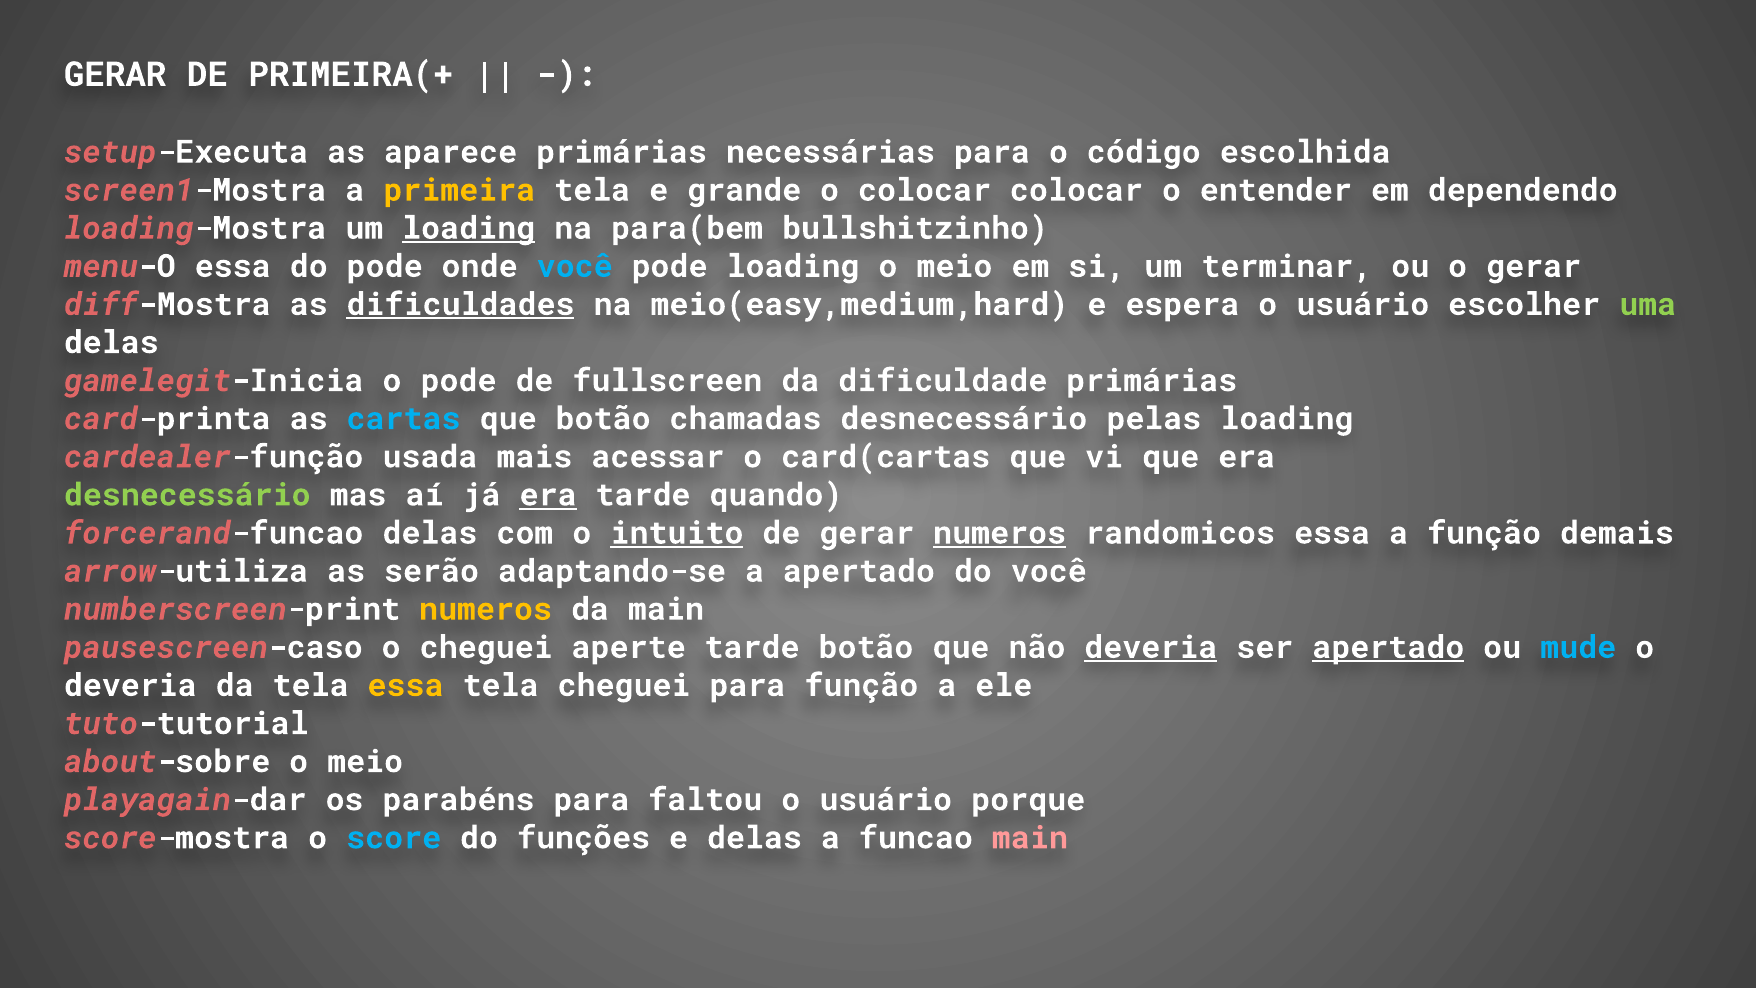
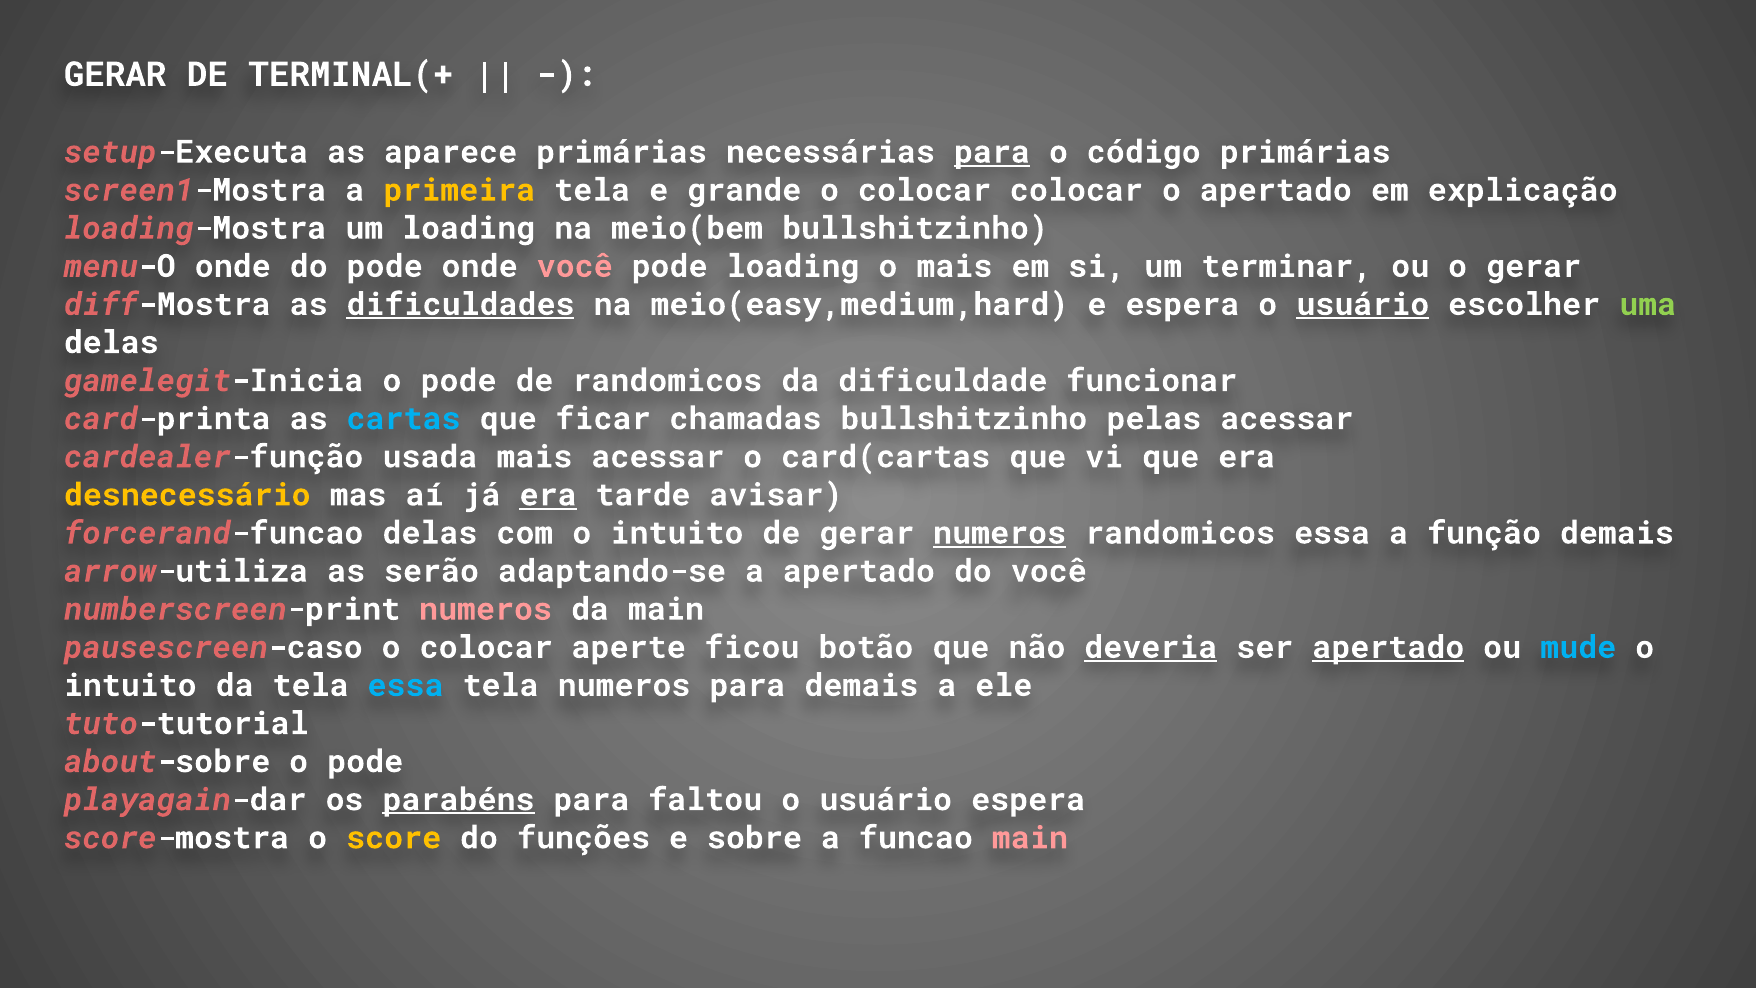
PRIMEIRA(+: PRIMEIRA(+ -> TERMINAL(+
para at (992, 152) underline: none -> present
código escolhida: escolhida -> primárias
o entender: entender -> apertado
dependendo: dependendo -> explicação
loading at (469, 228) underline: present -> none
para(bem: para(bem -> meio(bem
menu-O essa: essa -> onde
você at (575, 266) colour: light blue -> pink
meio at (954, 266): meio -> mais
usuário at (1363, 304) underline: none -> present
de fullscreen: fullscreen -> randomicos
dificuldade primárias: primárias -> funcionar
que botão: botão -> ficar
chamadas desnecessário: desnecessário -> bullshitzinho
pelas loading: loading -> acessar
desnecessário at (187, 495) colour: light green -> yellow
quando: quando -> avisar
intuito at (677, 533) underline: present -> none
numeros at (485, 609) colour: yellow -> pink
pausescreen-caso o cheguei: cheguei -> colocar
aperte tarde: tarde -> ficou
deveria at (130, 685): deveria -> intuito
essa at (405, 685) colour: yellow -> light blue
tela cheguei: cheguei -> numeros
para função: função -> demais
about-sobre o meio: meio -> pode
parabéns underline: none -> present
usuário porque: porque -> espera
score colour: light blue -> yellow
e delas: delas -> sobre
